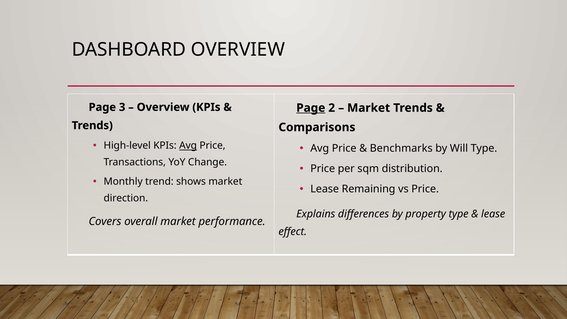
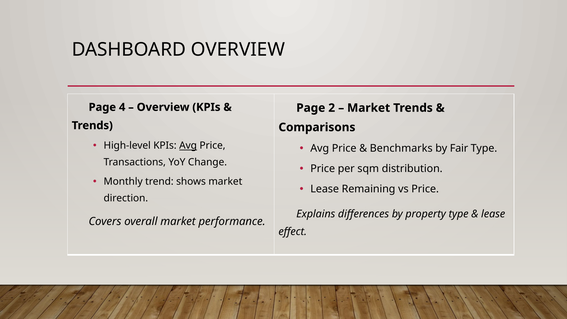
3: 3 -> 4
Page at (311, 108) underline: present -> none
Will: Will -> Fair
